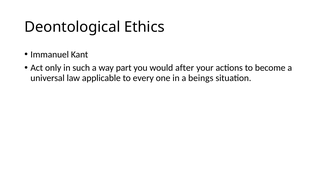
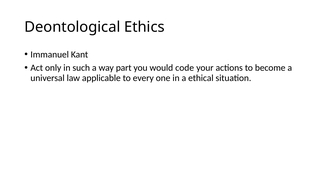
after: after -> code
beings: beings -> ethical
